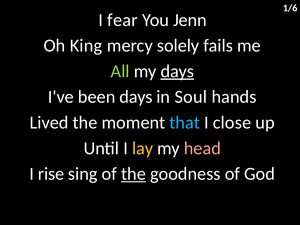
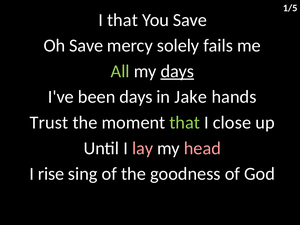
1/6: 1/6 -> 1/5
I fear: fear -> that
You Jenn: Jenn -> Save
Oh King: King -> Save
Soul: Soul -> Jake
Lived: Lived -> Trust
that at (185, 123) colour: light blue -> light green
lay colour: yellow -> pink
the at (134, 174) underline: present -> none
